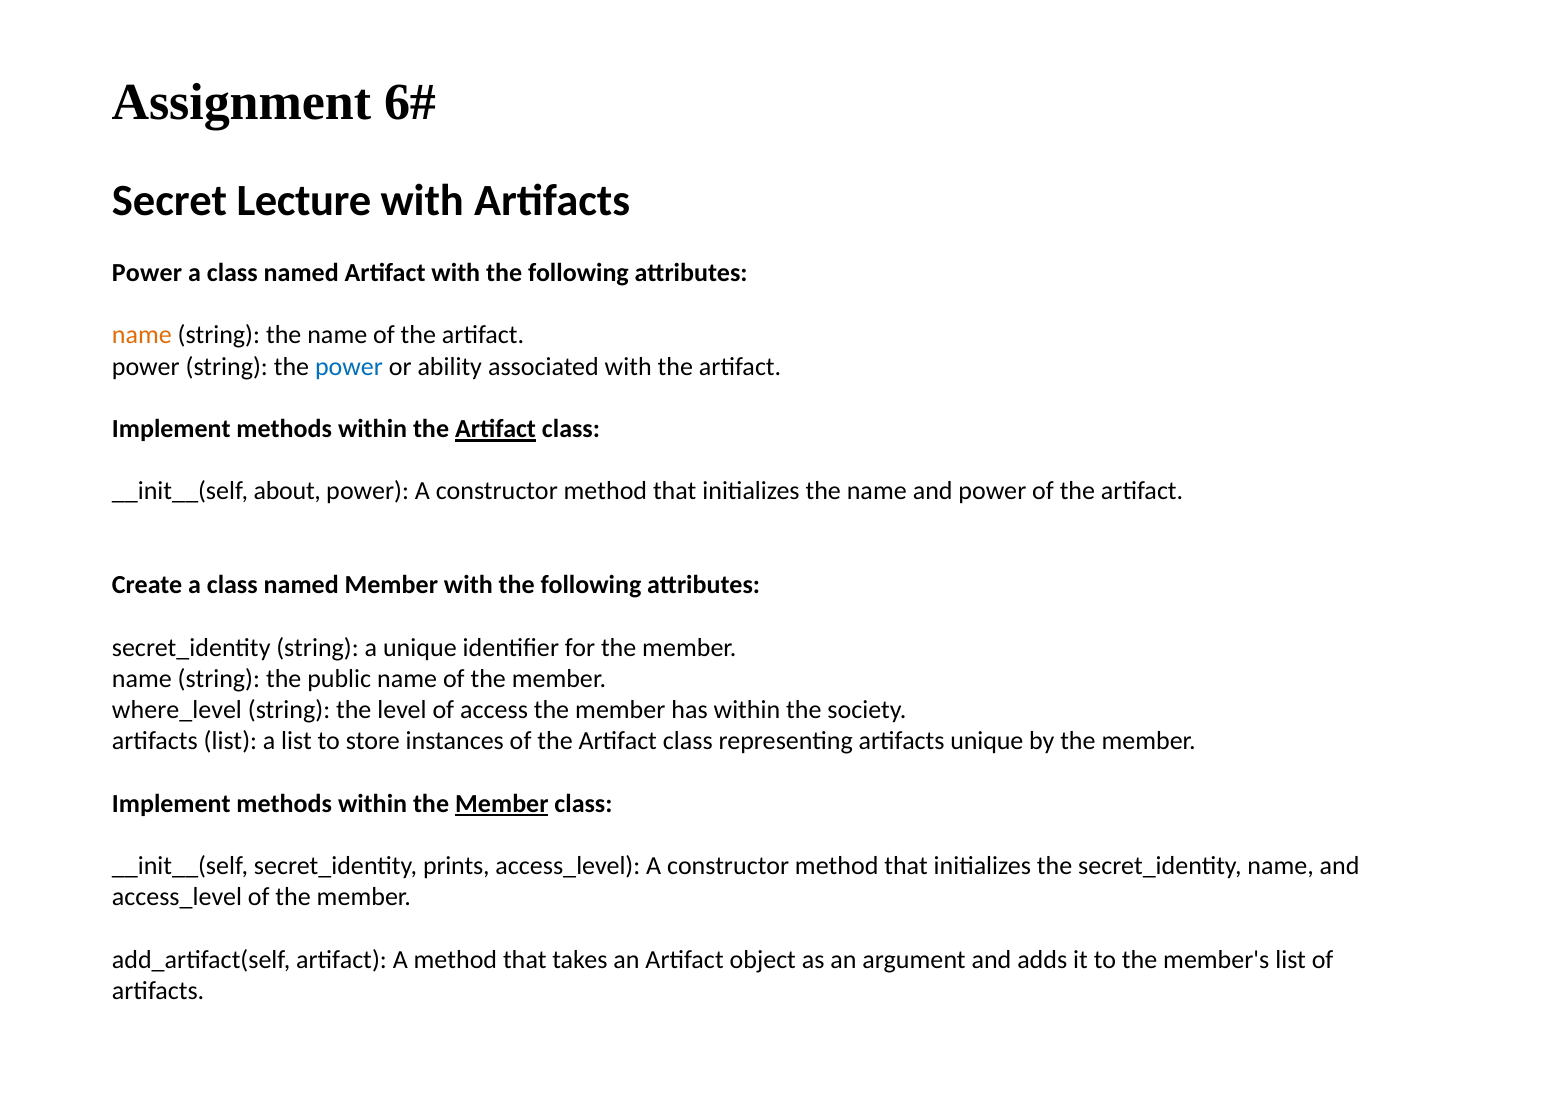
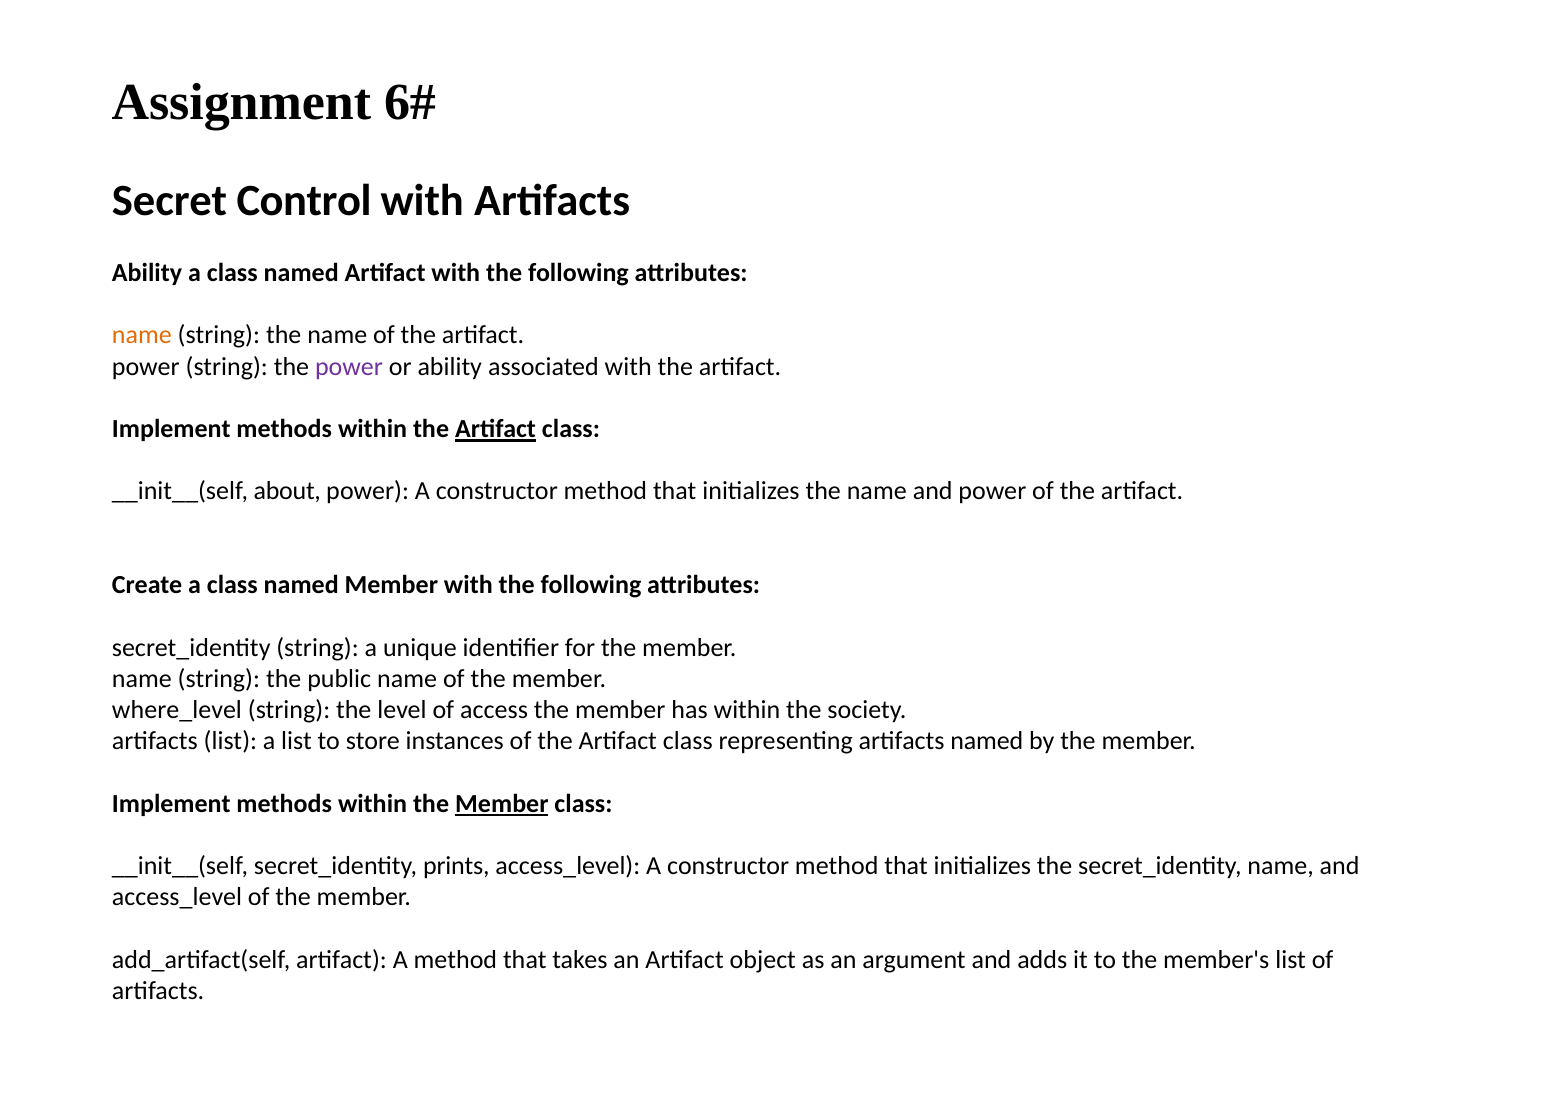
Lecture: Lecture -> Control
Power at (147, 273): Power -> Ability
power at (349, 367) colour: blue -> purple
artifacts unique: unique -> named
